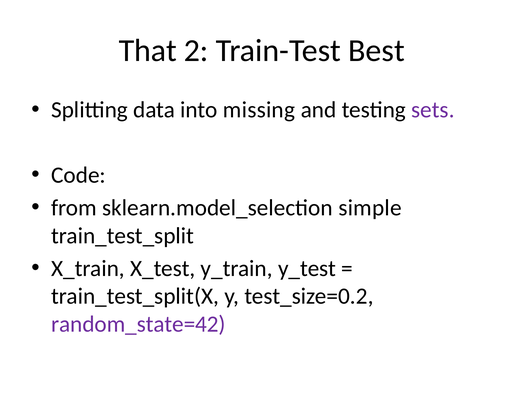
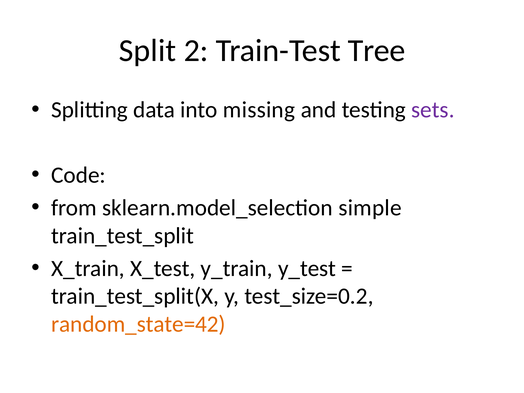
That: That -> Split
Best: Best -> Tree
random_state=42 colour: purple -> orange
